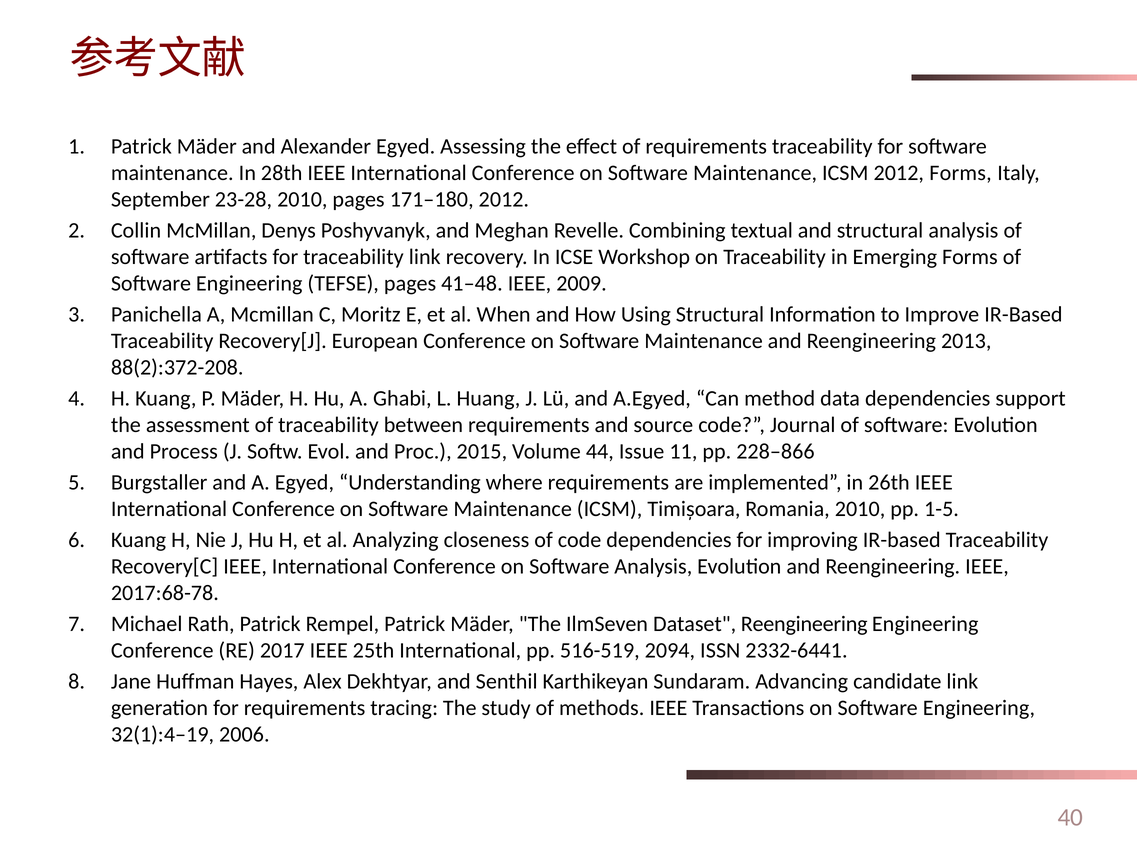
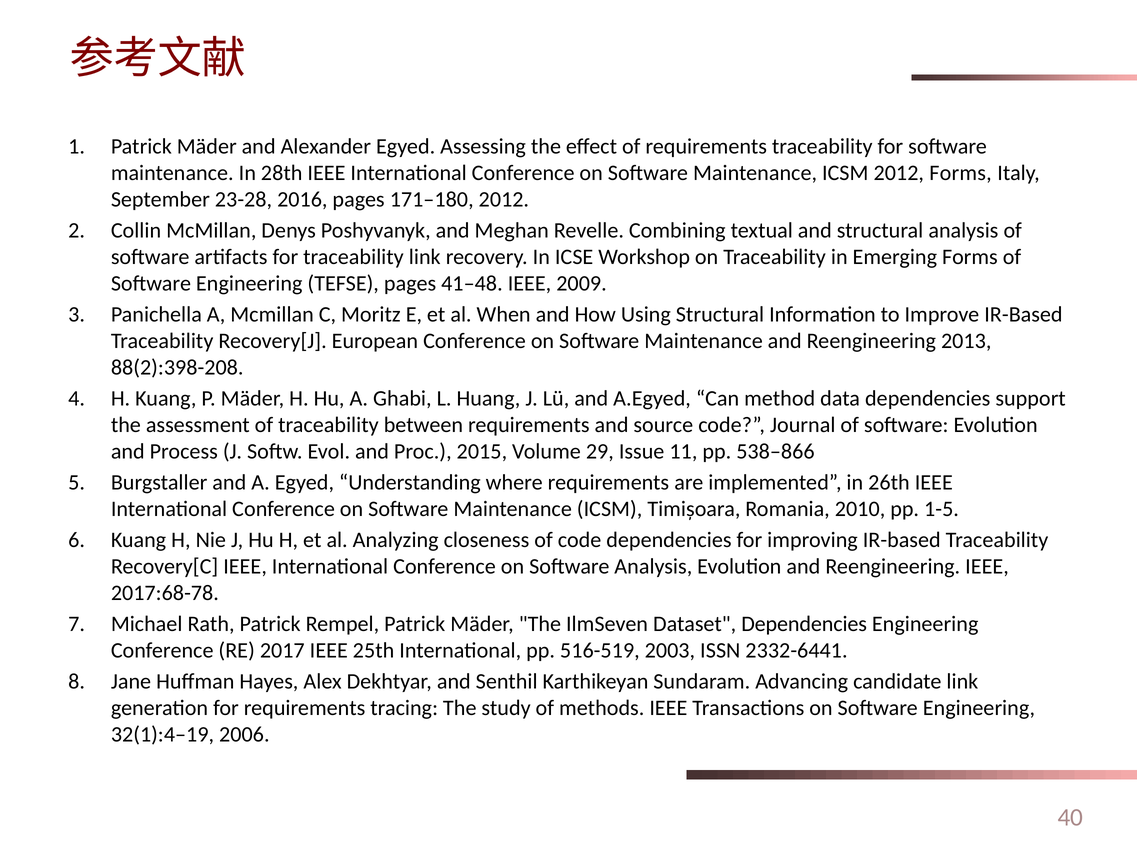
23-28 2010: 2010 -> 2016
88(2):372-208: 88(2):372-208 -> 88(2):398-208
44: 44 -> 29
228–866: 228–866 -> 538–866
Dataset Reengineering: Reengineering -> Dependencies
2094: 2094 -> 2003
